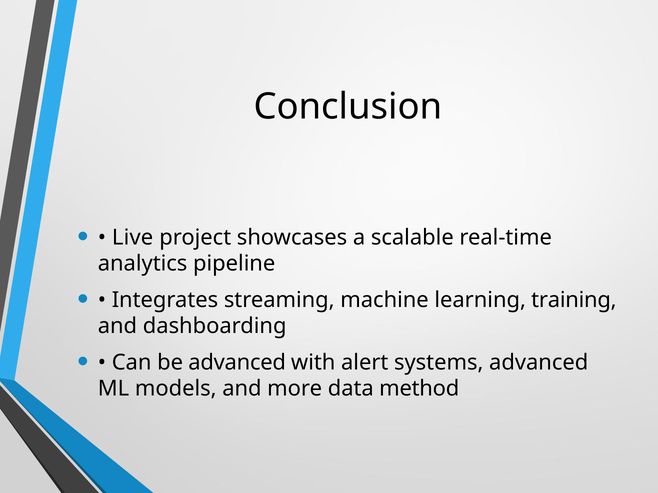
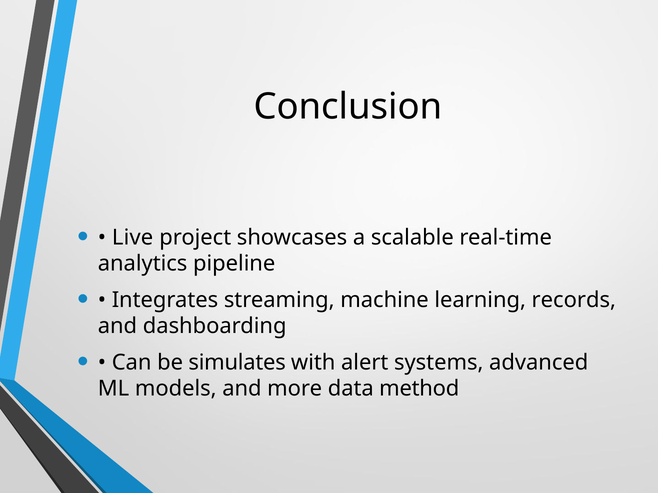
training: training -> records
be advanced: advanced -> simulates
